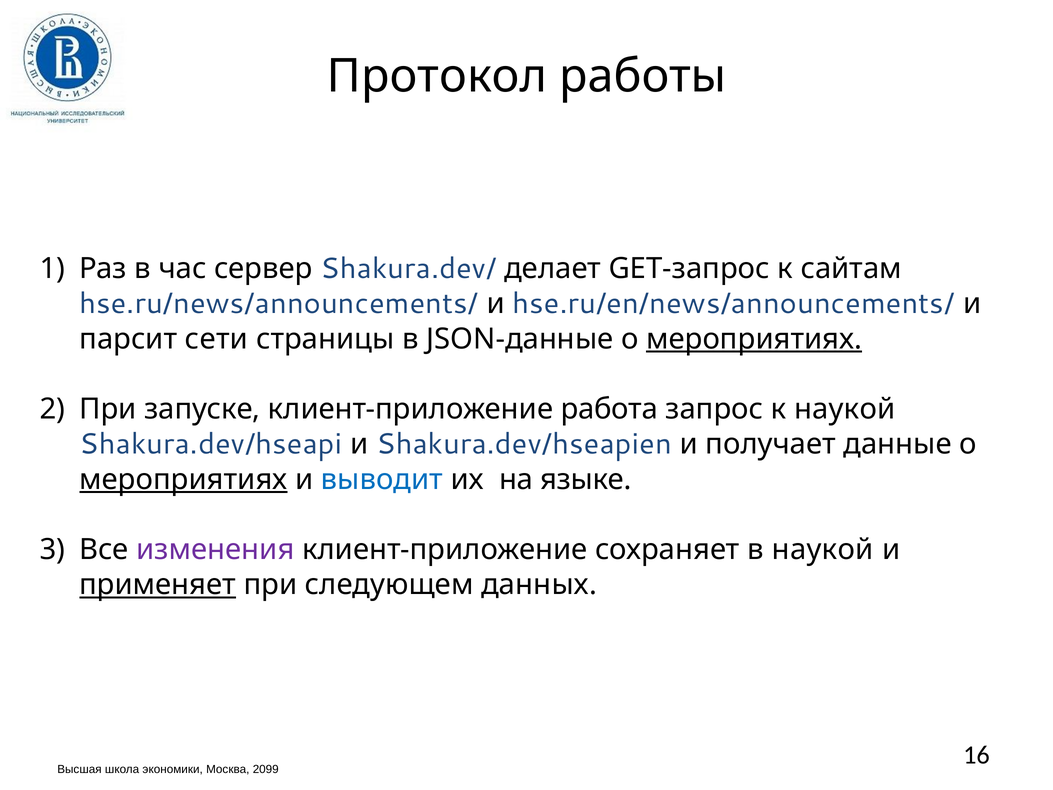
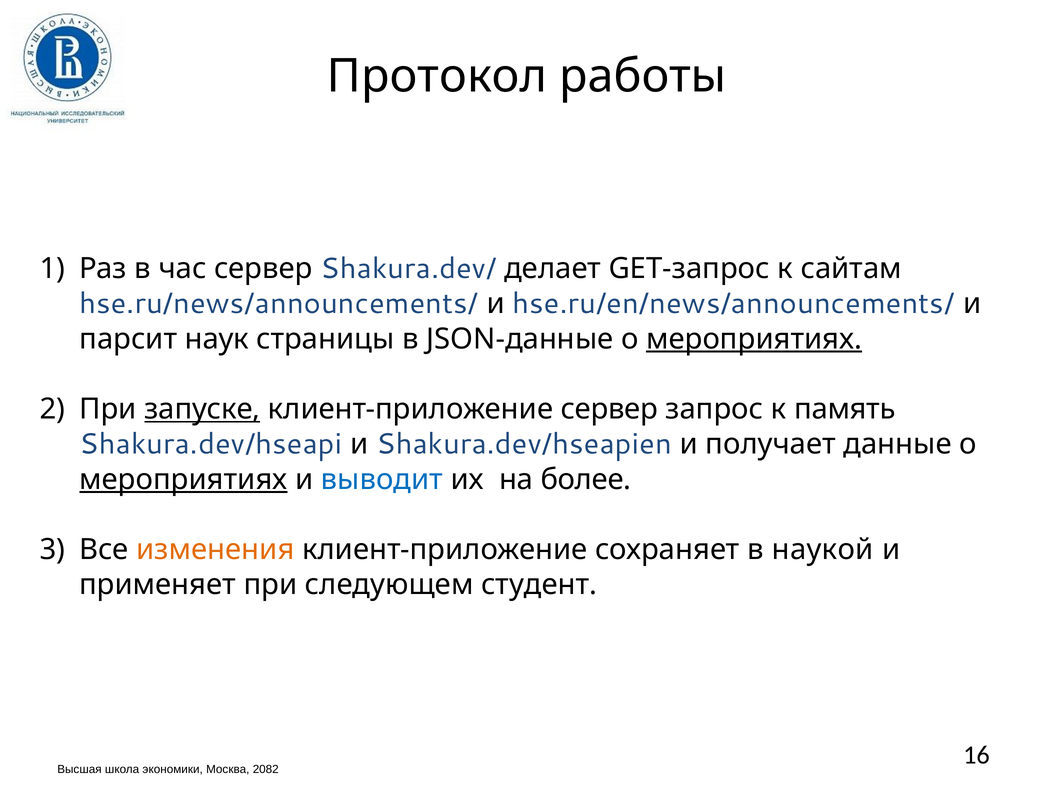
сети: сети -> наук
запуске underline: none -> present
клиент-приложение работа: работа -> сервер
к наукой: наукой -> память
языке: языке -> более
изменения colour: purple -> orange
применяет underline: present -> none
данных: данных -> студент
2099: 2099 -> 2082
